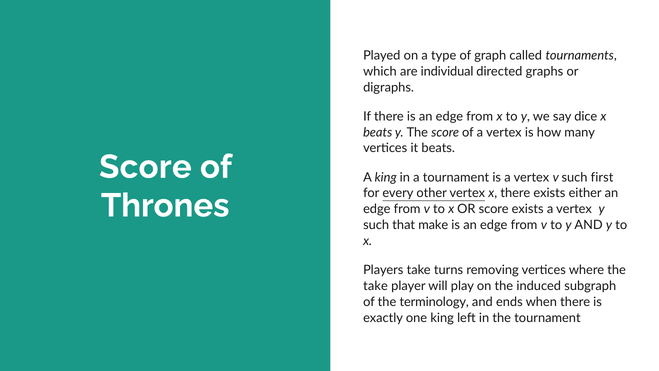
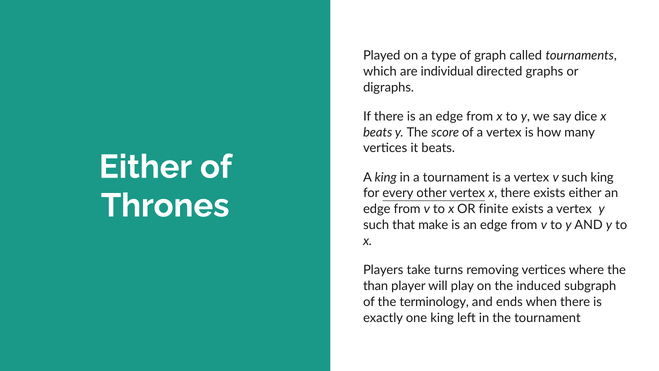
Score at (145, 167): Score -> Either
such first: first -> king
OR score: score -> finite
take at (375, 286): take -> than
